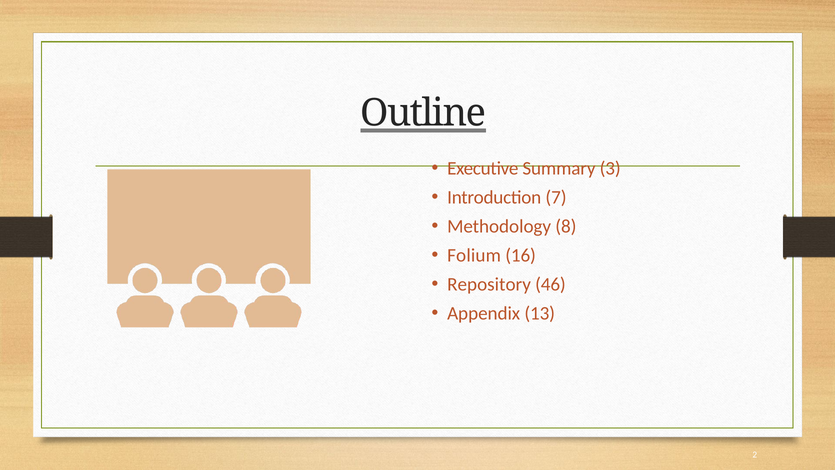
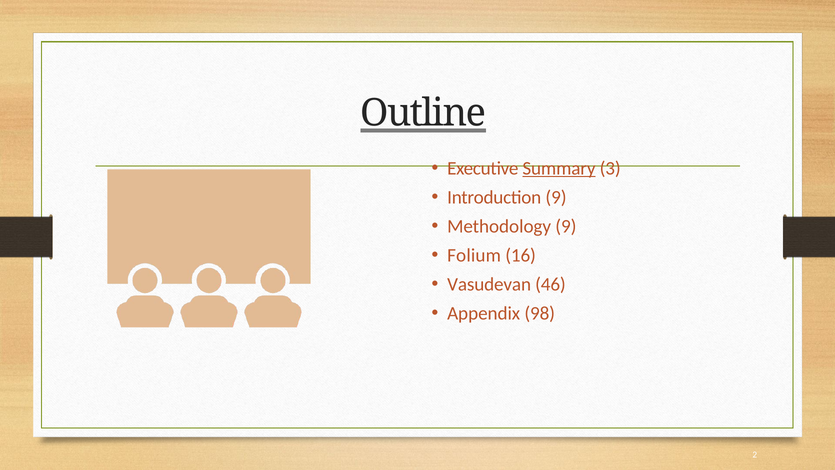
Summary underline: none -> present
Introduction 7: 7 -> 9
Methodology 8: 8 -> 9
Repository: Repository -> Vasudevan
13: 13 -> 98
